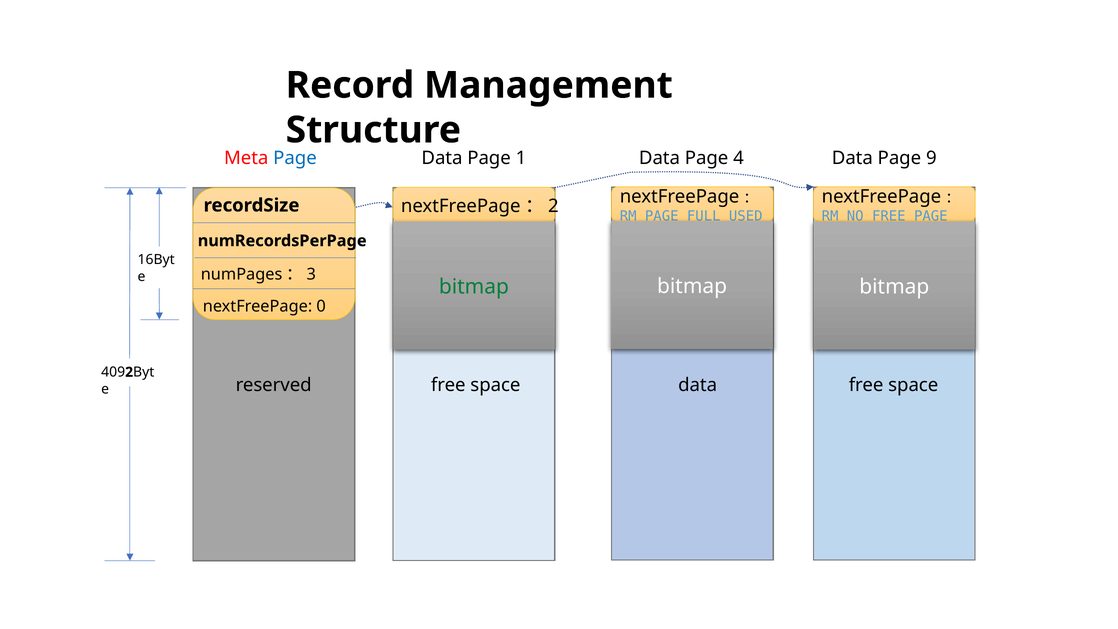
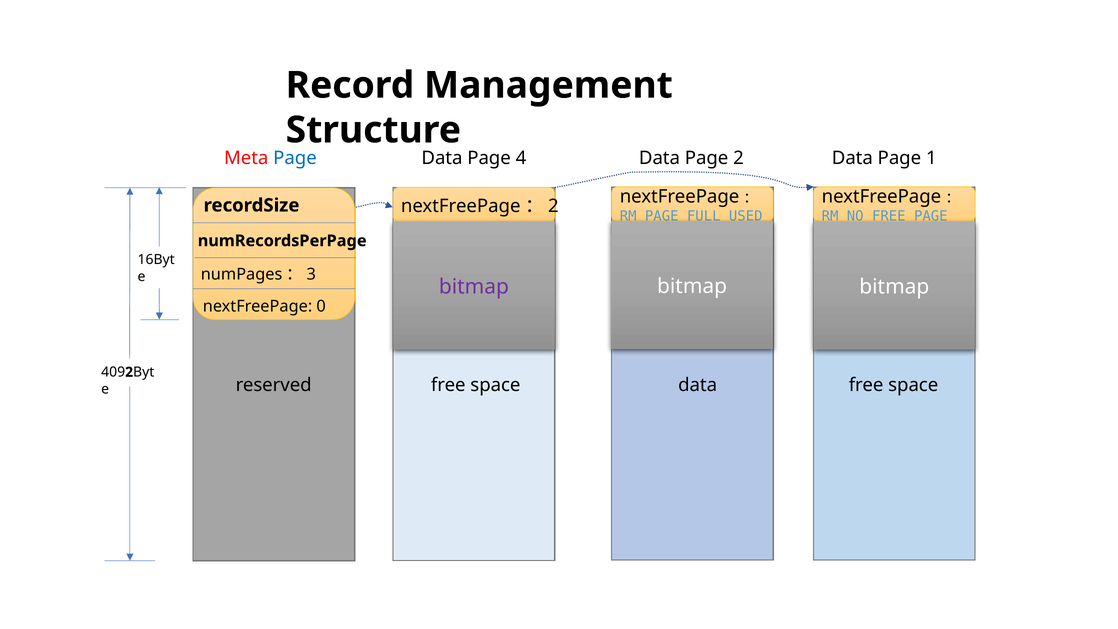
1: 1 -> 4
4: 4 -> 2
9: 9 -> 1
bitmap at (474, 287) colour: green -> purple
